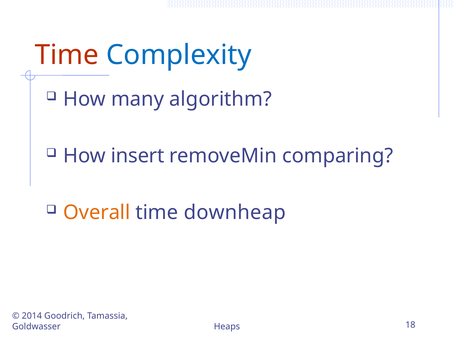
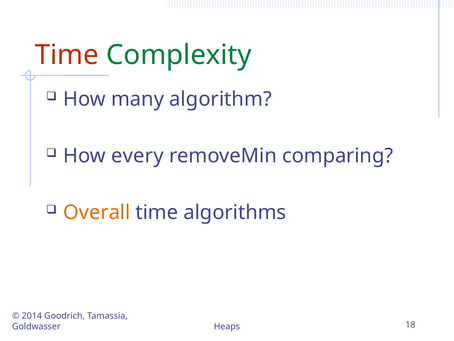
Complexity colour: blue -> green
insert: insert -> every
downheap: downheap -> algorithms
